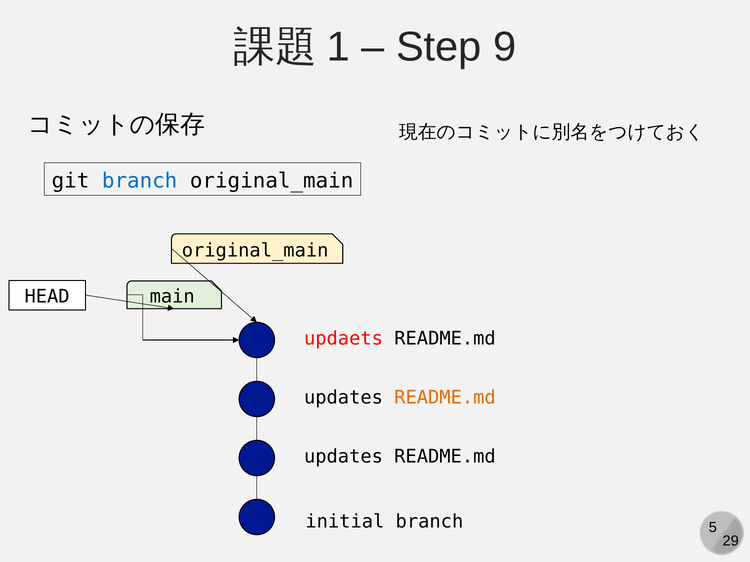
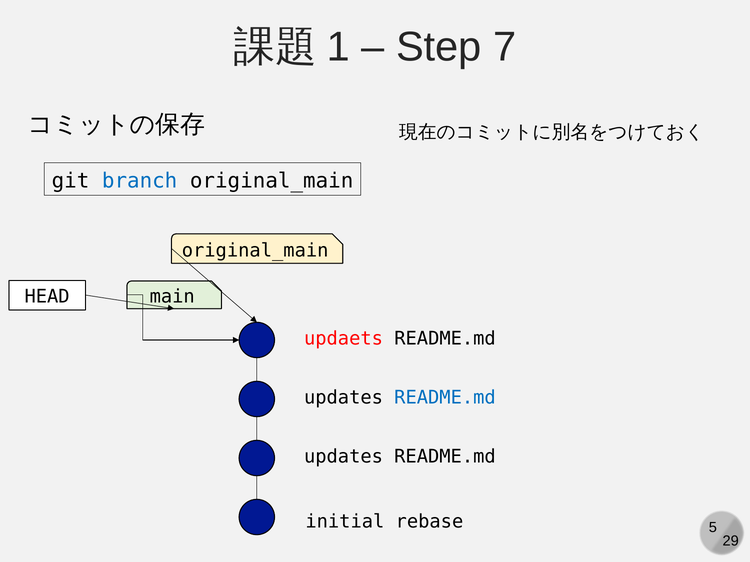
9: 9 -> 7
README.md at (445, 398) colour: orange -> blue
initial branch: branch -> rebase
